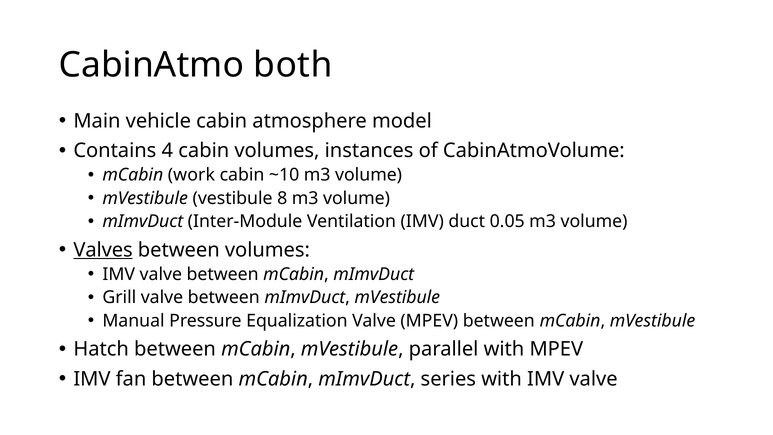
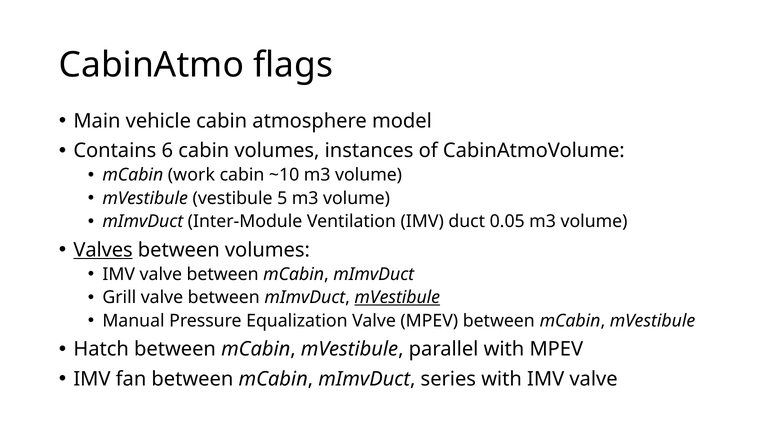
both: both -> flags
4: 4 -> 6
8: 8 -> 5
mVestibule at (397, 297) underline: none -> present
